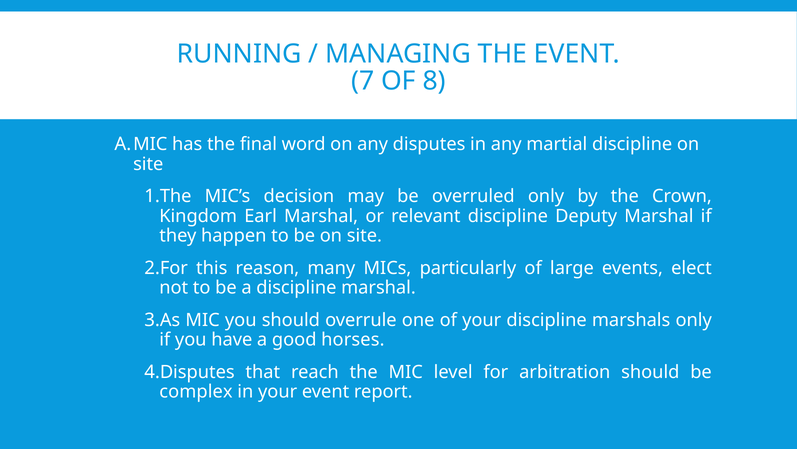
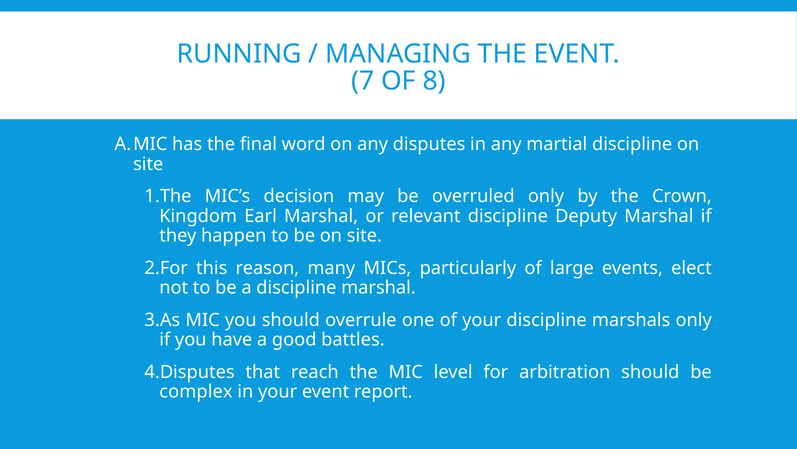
horses: horses -> battles
